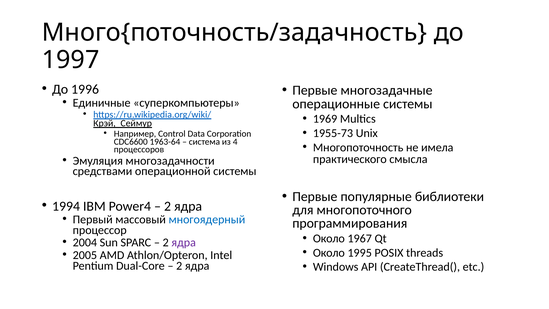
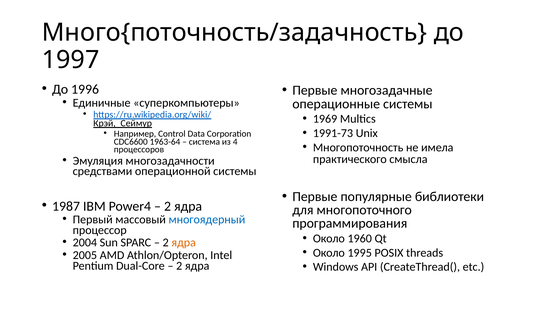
1955-73: 1955-73 -> 1991-73
1994: 1994 -> 1987
1967: 1967 -> 1960
ядра at (184, 243) colour: purple -> orange
